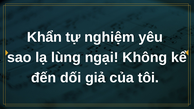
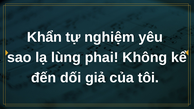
ngại: ngại -> phai
